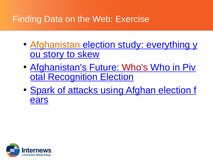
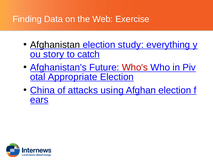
Afghanistan colour: orange -> black
skew: skew -> catch
Recognition: Recognition -> Appropriate
Spark: Spark -> China
